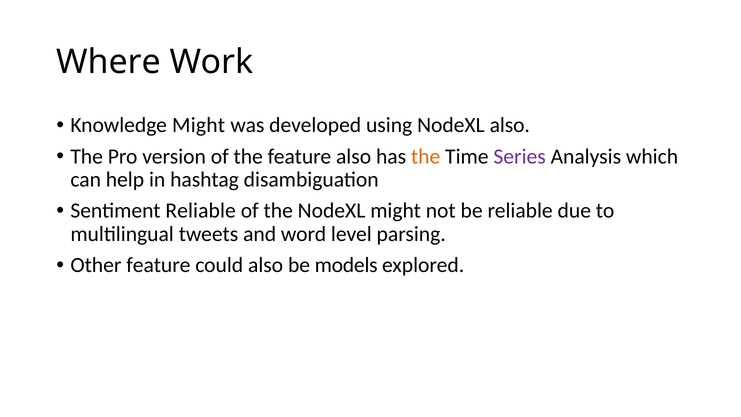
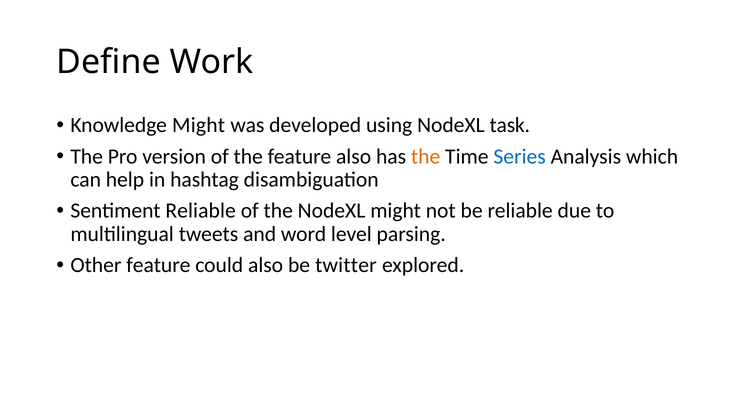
Where: Where -> Define
NodeXL also: also -> task
Series colour: purple -> blue
models: models -> twitter
